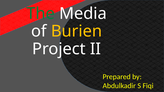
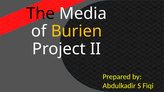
The colour: green -> black
